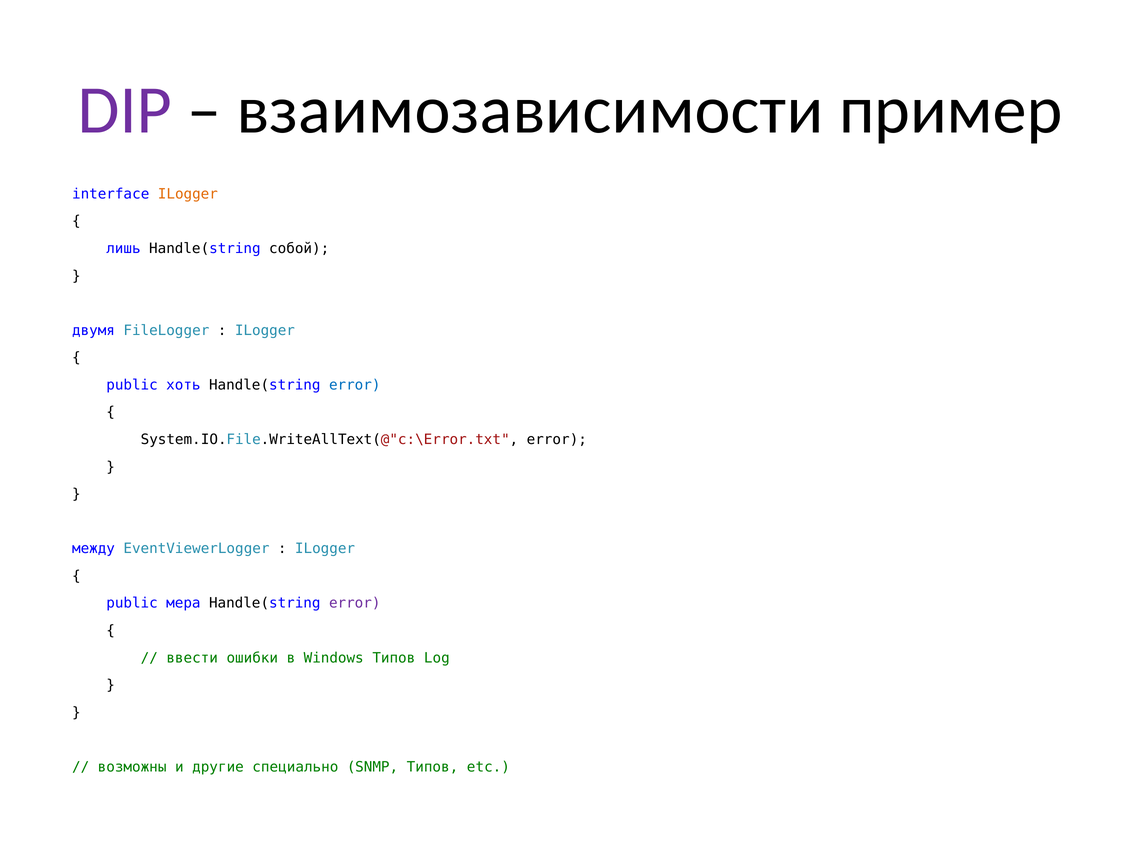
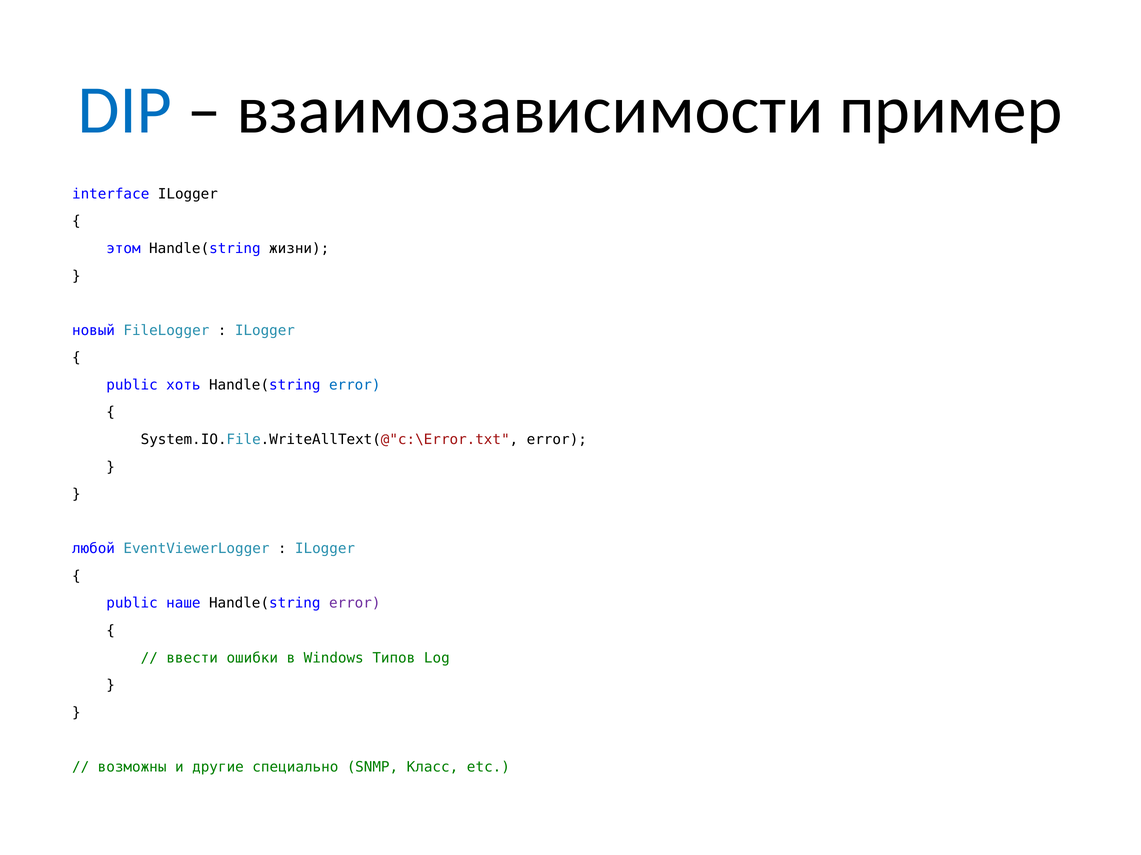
DIP colour: purple -> blue
ILogger at (188, 194) colour: orange -> black
лишь: лишь -> этом
собой: собой -> жизни
двумя: двумя -> новый
между: между -> любой
мера: мера -> наше
SNMP Типов: Типов -> Класс
